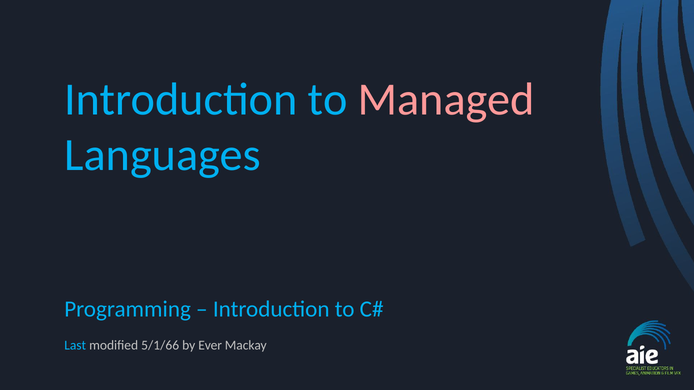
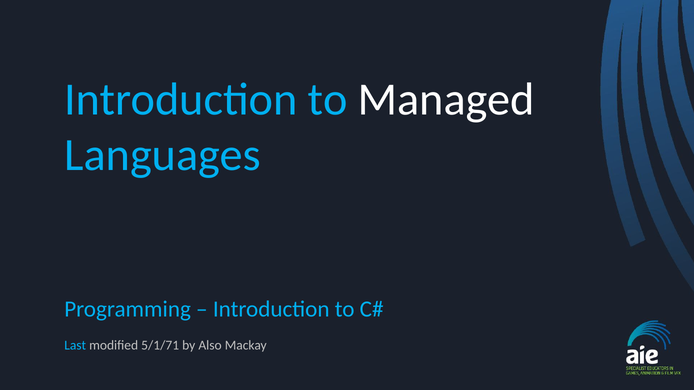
Managed colour: pink -> white
5/1/66: 5/1/66 -> 5/1/71
Ever: Ever -> Also
